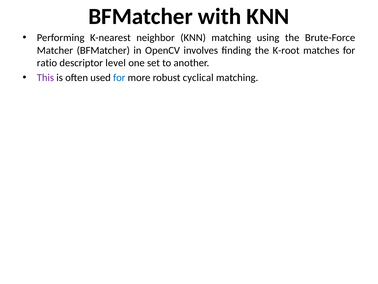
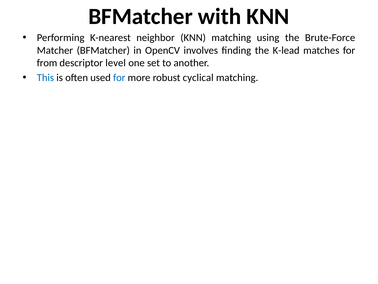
K-root: K-root -> K-lead
ratio: ratio -> from
This colour: purple -> blue
